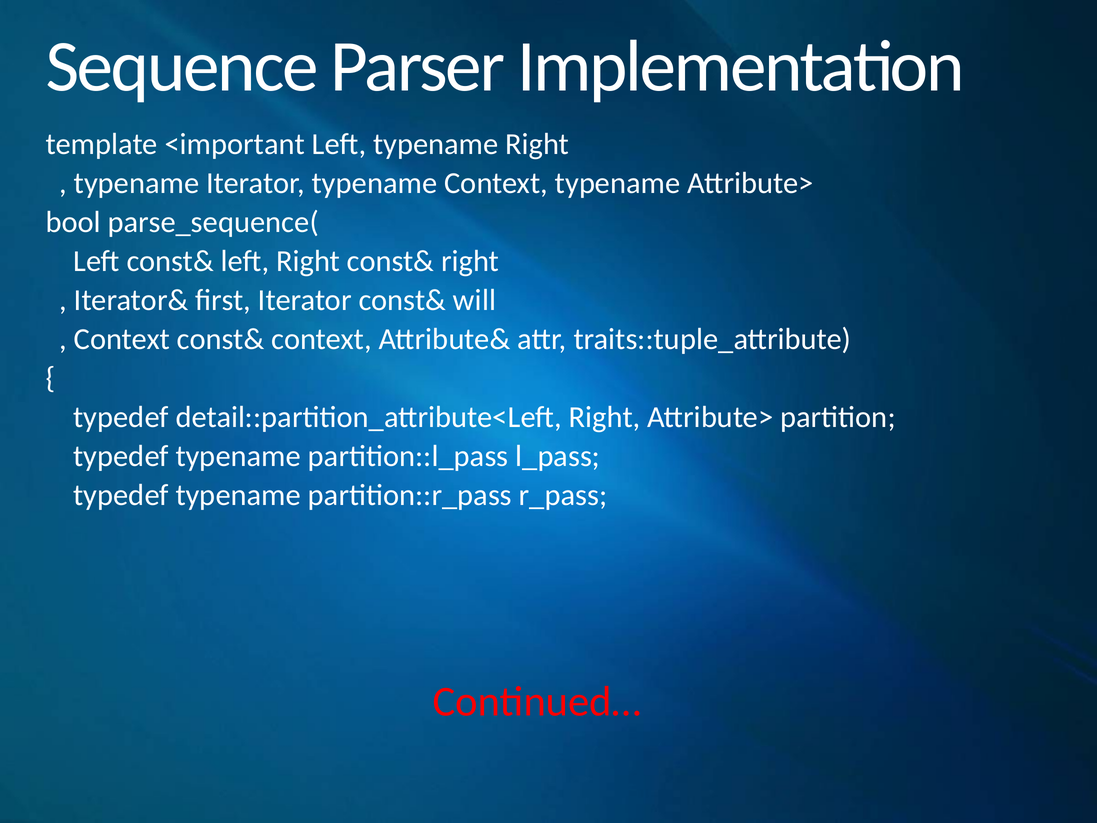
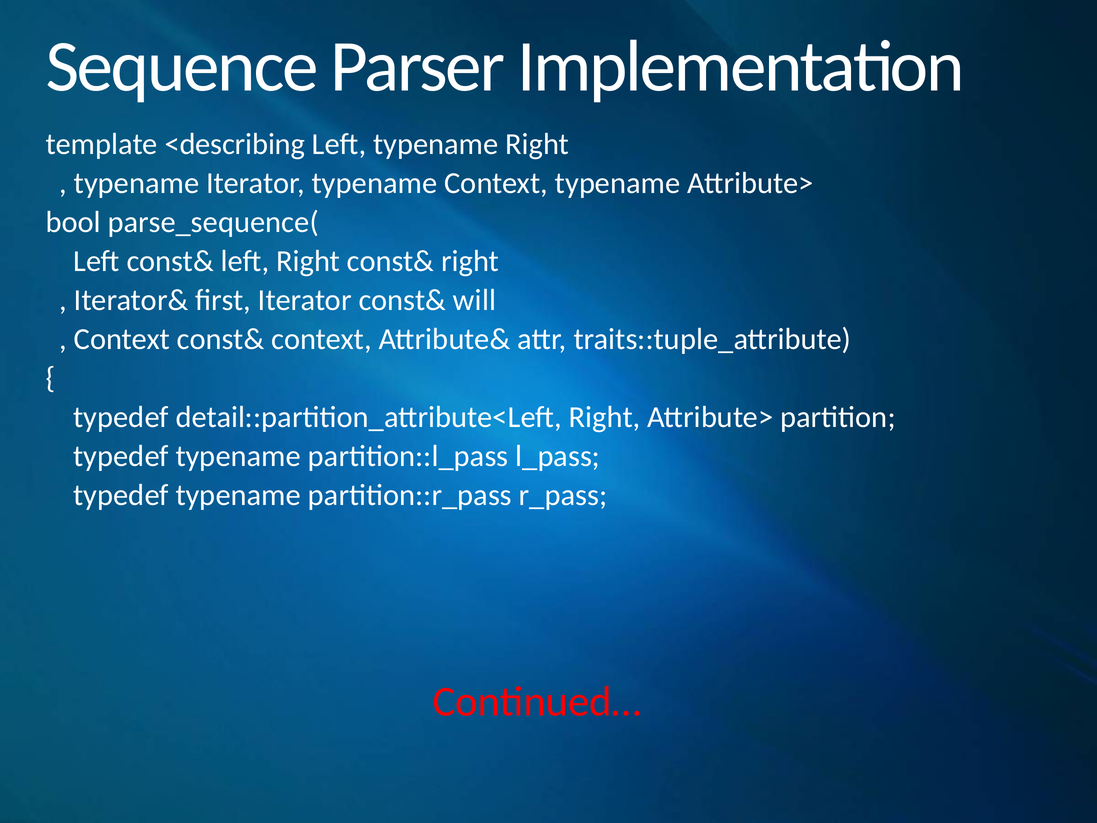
<important: <important -> <describing
